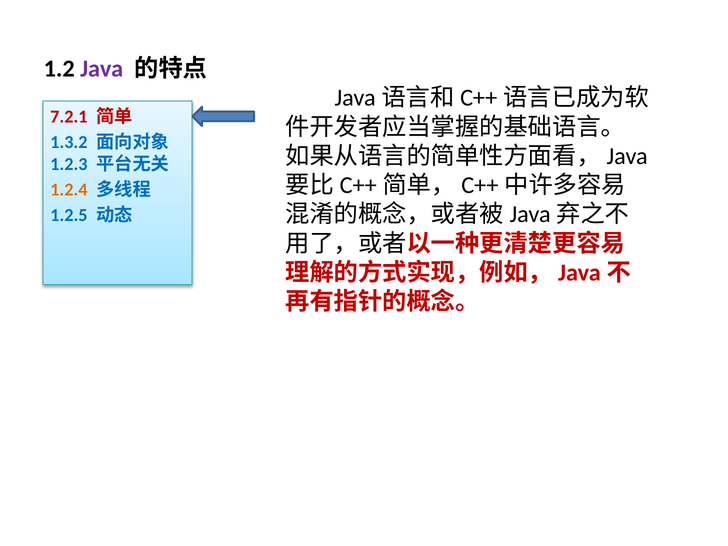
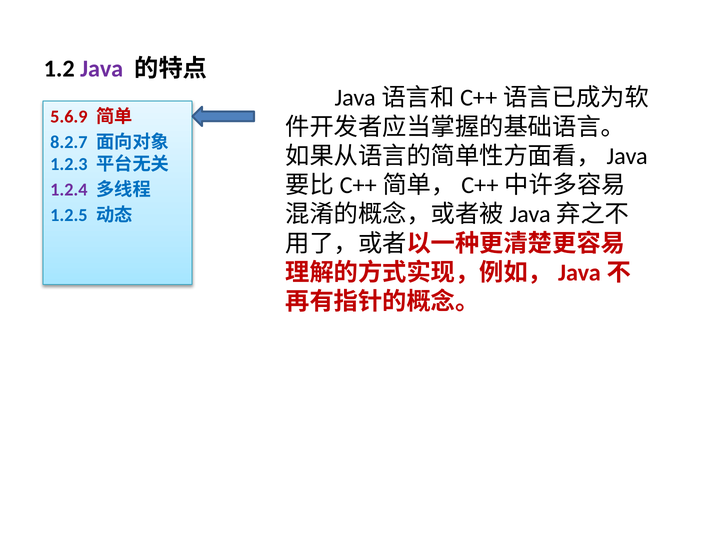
7.2.1: 7.2.1 -> 5.6.9
1.3.2: 1.3.2 -> 8.2.7
1.2.4 colour: orange -> purple
